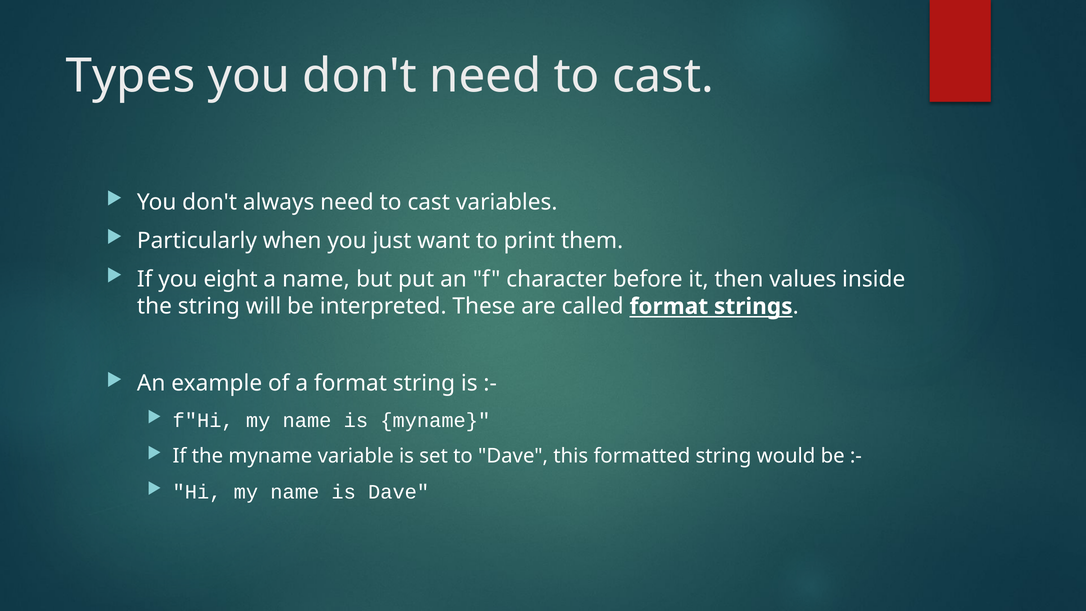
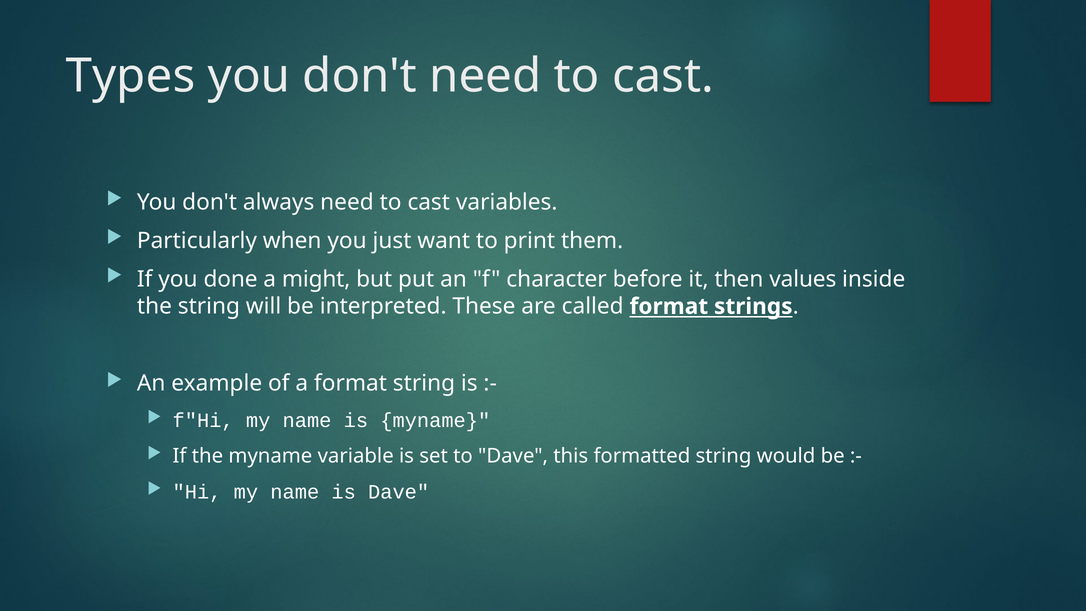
eight: eight -> done
a name: name -> might
